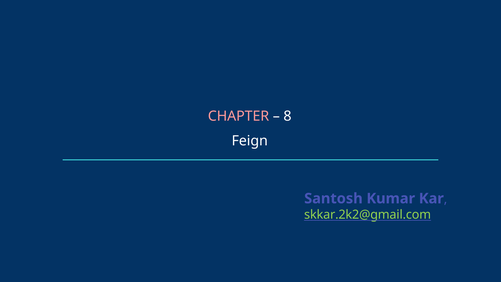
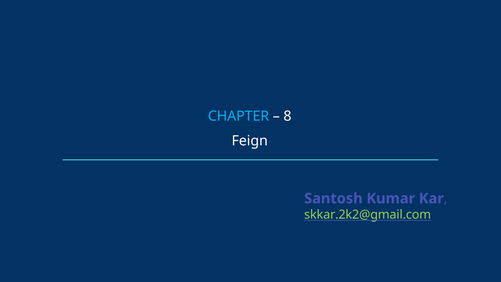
CHAPTER colour: pink -> light blue
